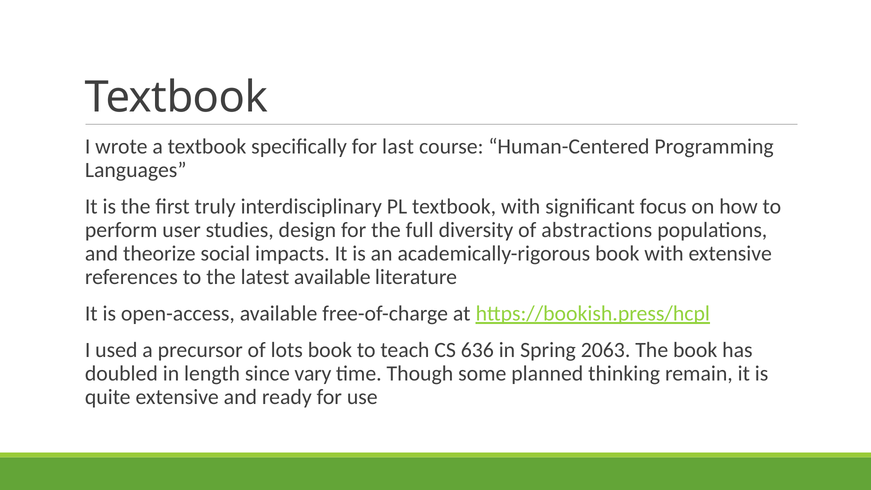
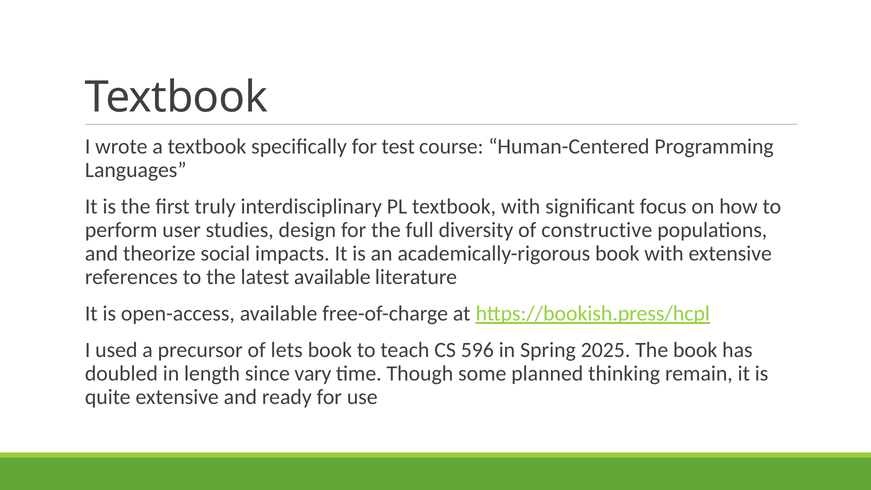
last: last -> test
abstractions: abstractions -> constructive
lots: lots -> lets
636: 636 -> 596
2063: 2063 -> 2025
